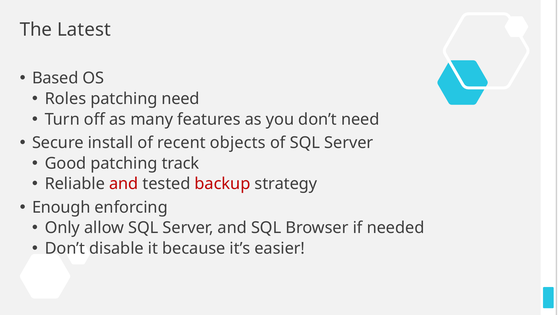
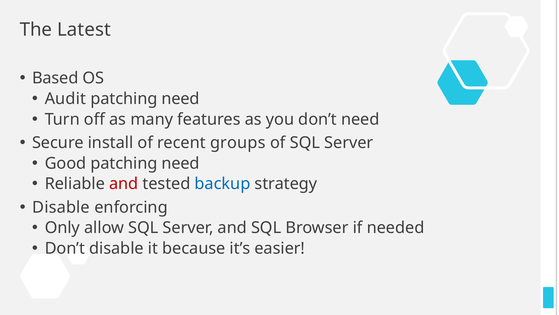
Roles: Roles -> Audit
objects: objects -> groups
Good patching track: track -> need
backup colour: red -> blue
Enough at (61, 207): Enough -> Disable
